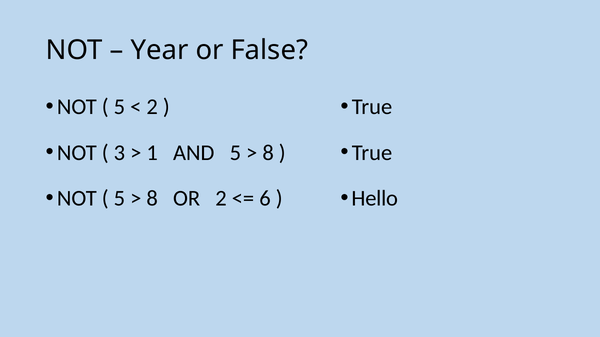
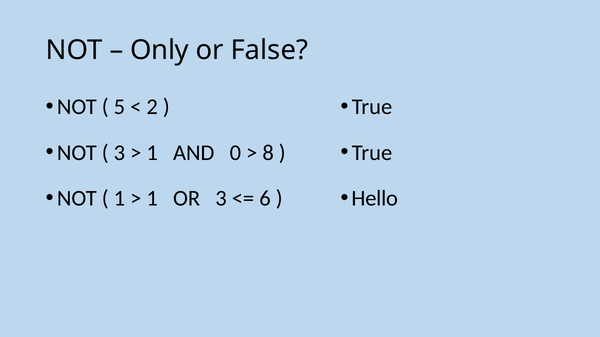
Year: Year -> Only
AND 5: 5 -> 0
5 at (119, 199): 5 -> 1
8 at (152, 199): 8 -> 1
OR 2: 2 -> 3
